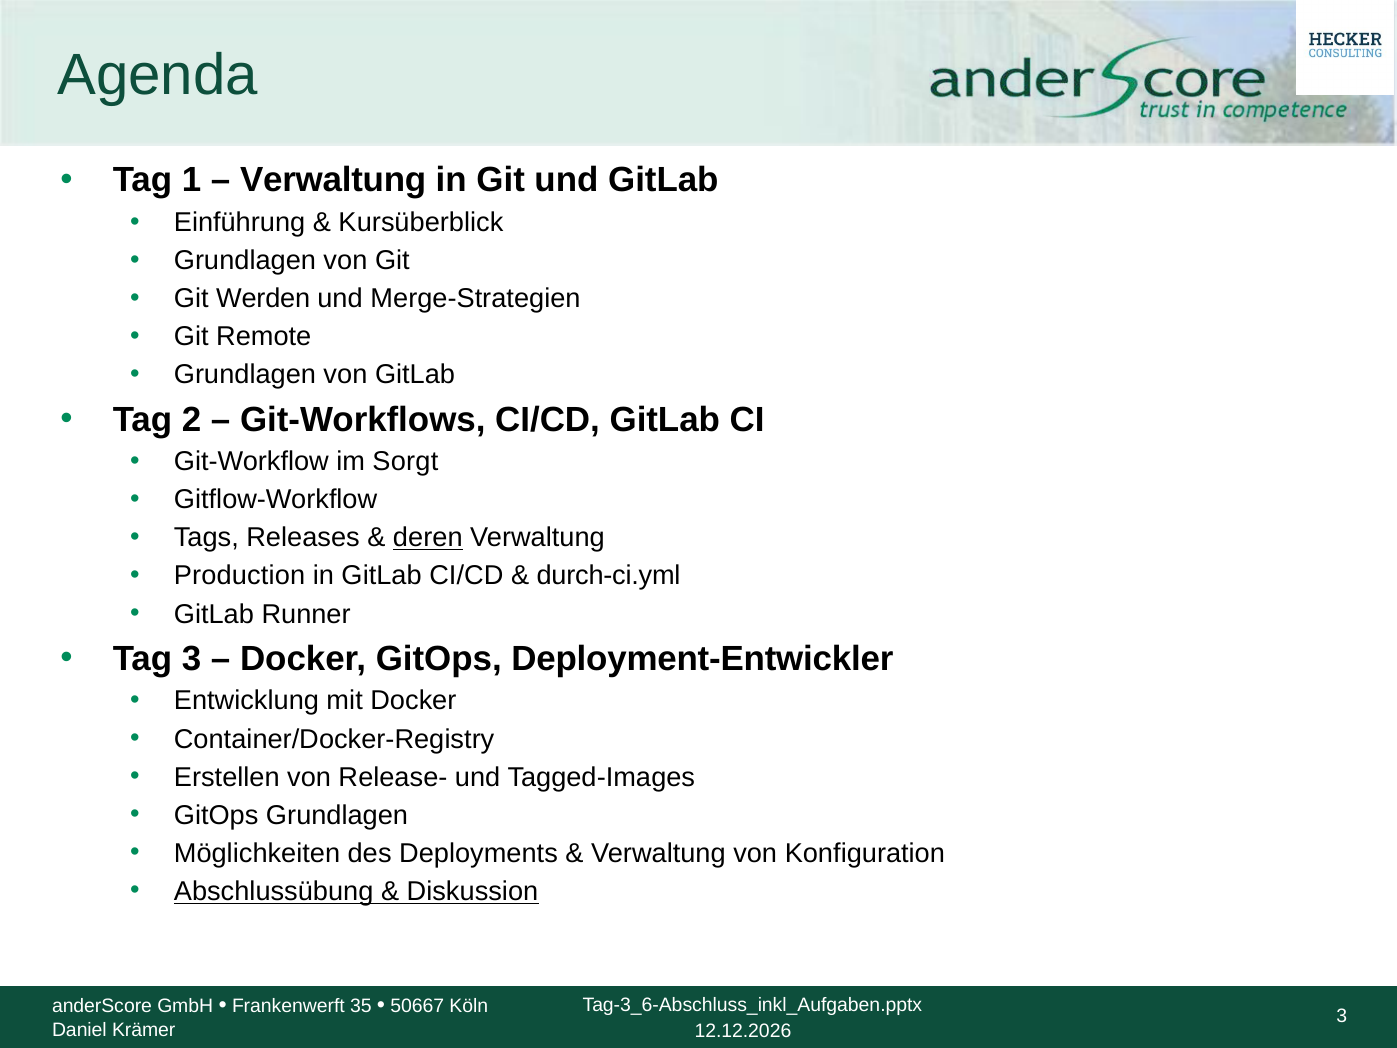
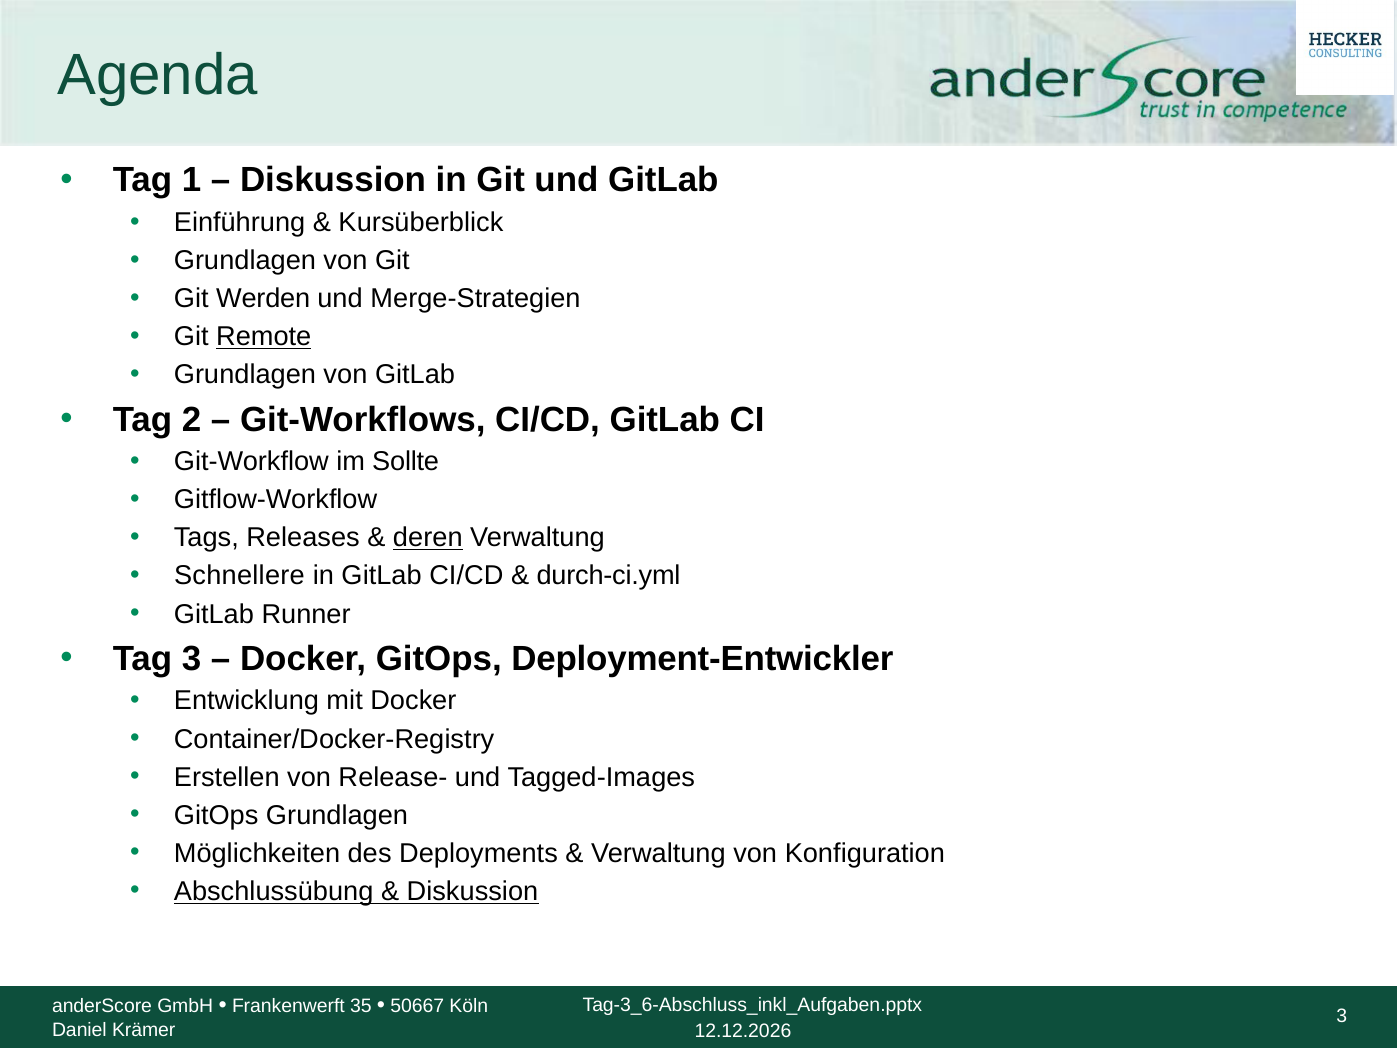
Verwaltung at (333, 180): Verwaltung -> Diskussion
Remote underline: none -> present
Sorgt: Sorgt -> Sollte
Production: Production -> Schnellere
